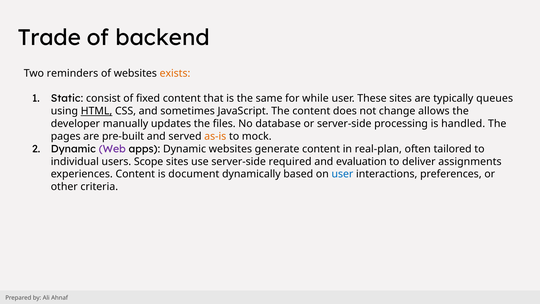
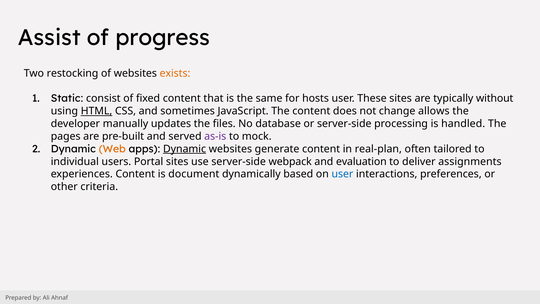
Trade: Trade -> Assist
backend: backend -> progress
reminders: reminders -> restocking
while: while -> hosts
queues: queues -> without
as-is colour: orange -> purple
Web colour: purple -> orange
Dynamic at (185, 149) underline: none -> present
Scope: Scope -> Portal
required: required -> webpack
